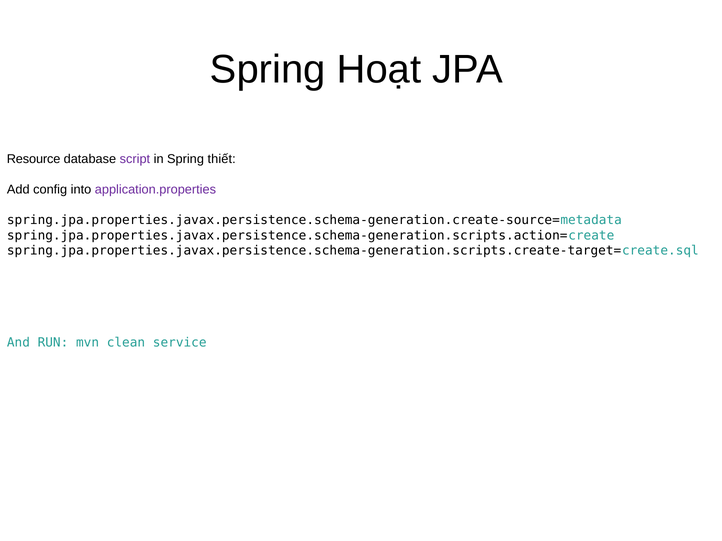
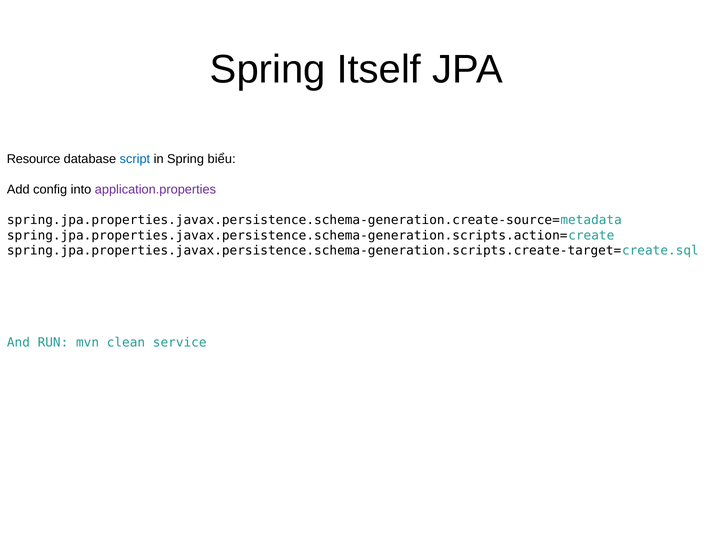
Hoạt: Hoạt -> Itself
script colour: purple -> blue
thiết: thiết -> biểu
